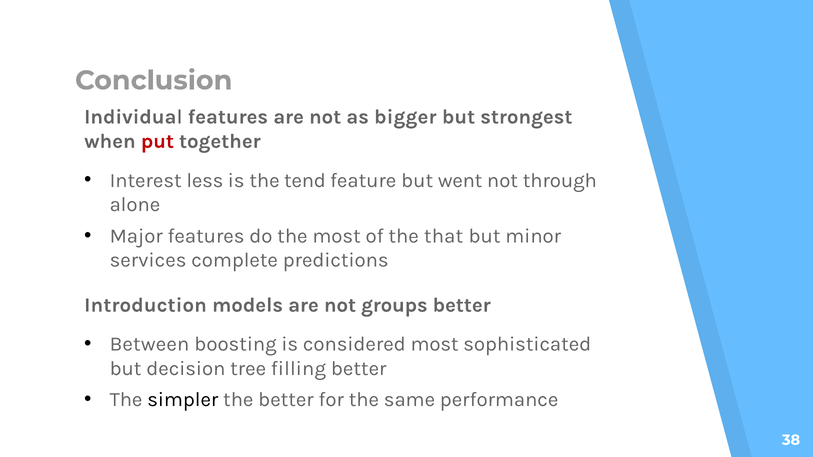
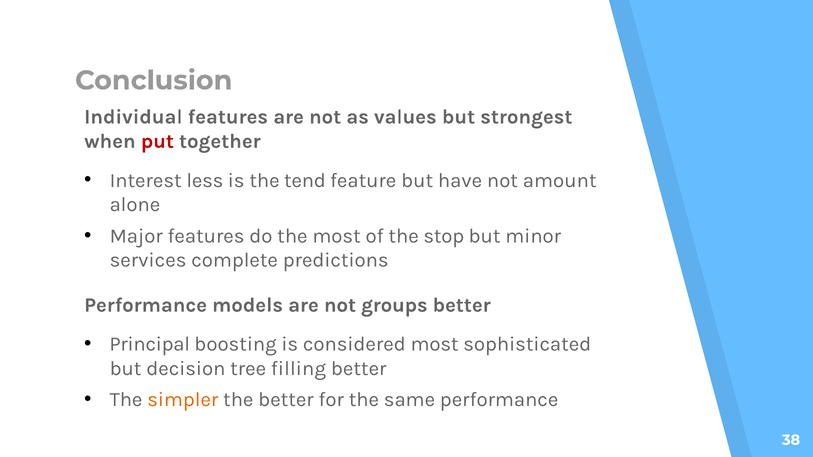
bigger: bigger -> values
went: went -> have
through: through -> amount
that: that -> stop
Introduction at (146, 305): Introduction -> Performance
Between: Between -> Principal
simpler colour: black -> orange
